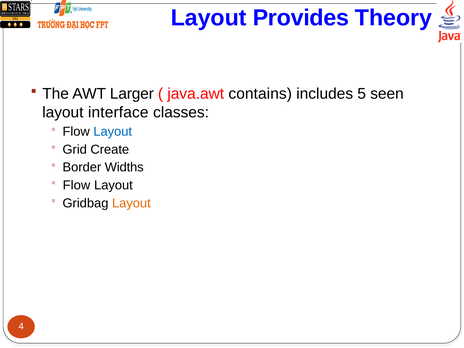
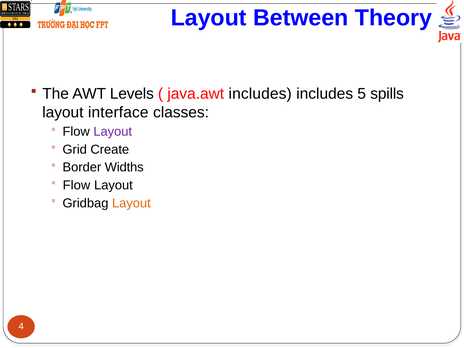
Provides: Provides -> Between
Larger: Larger -> Levels
java.awt contains: contains -> includes
seen: seen -> spills
Layout at (113, 132) colour: blue -> purple
